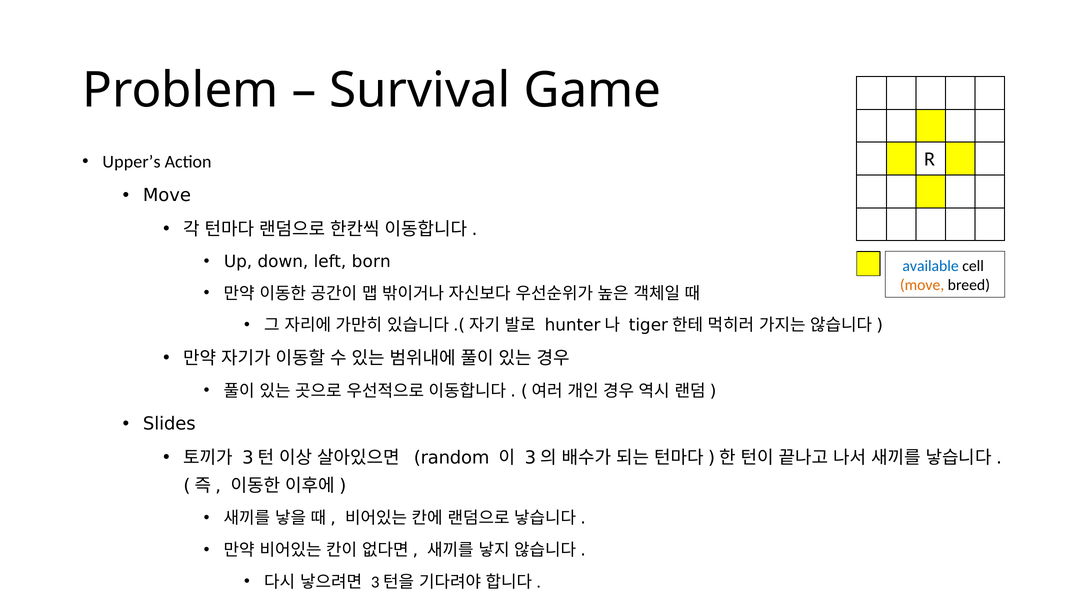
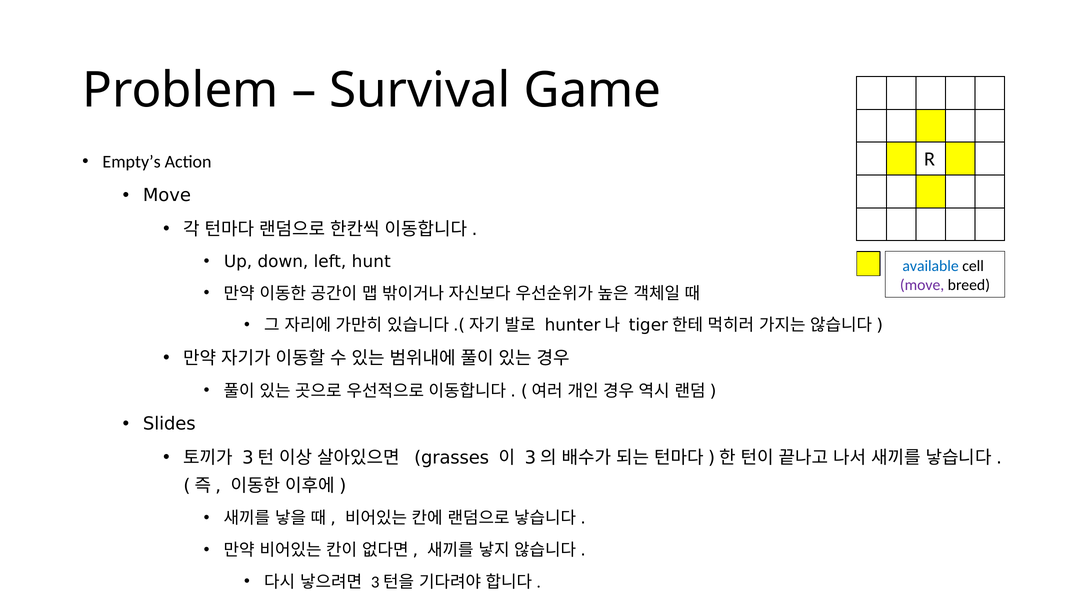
Upper’s: Upper’s -> Empty’s
born: born -> hunt
move at (922, 285) colour: orange -> purple
random: random -> grasses
